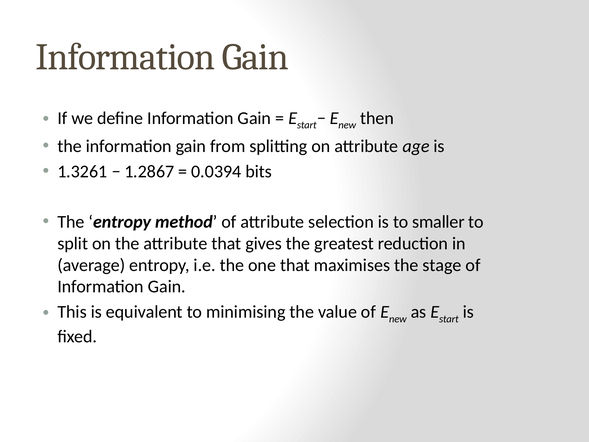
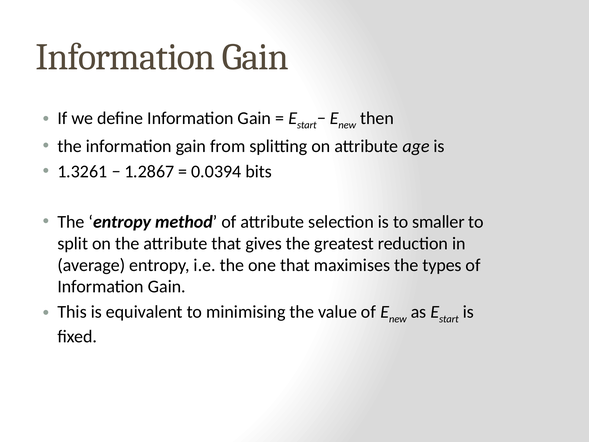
stage: stage -> types
